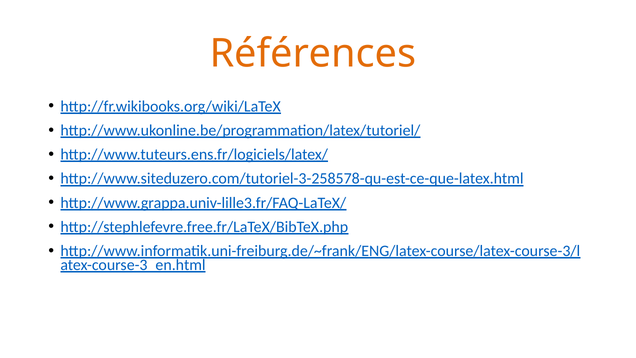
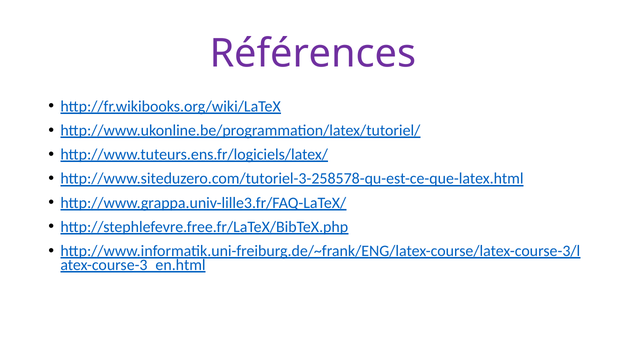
Références colour: orange -> purple
